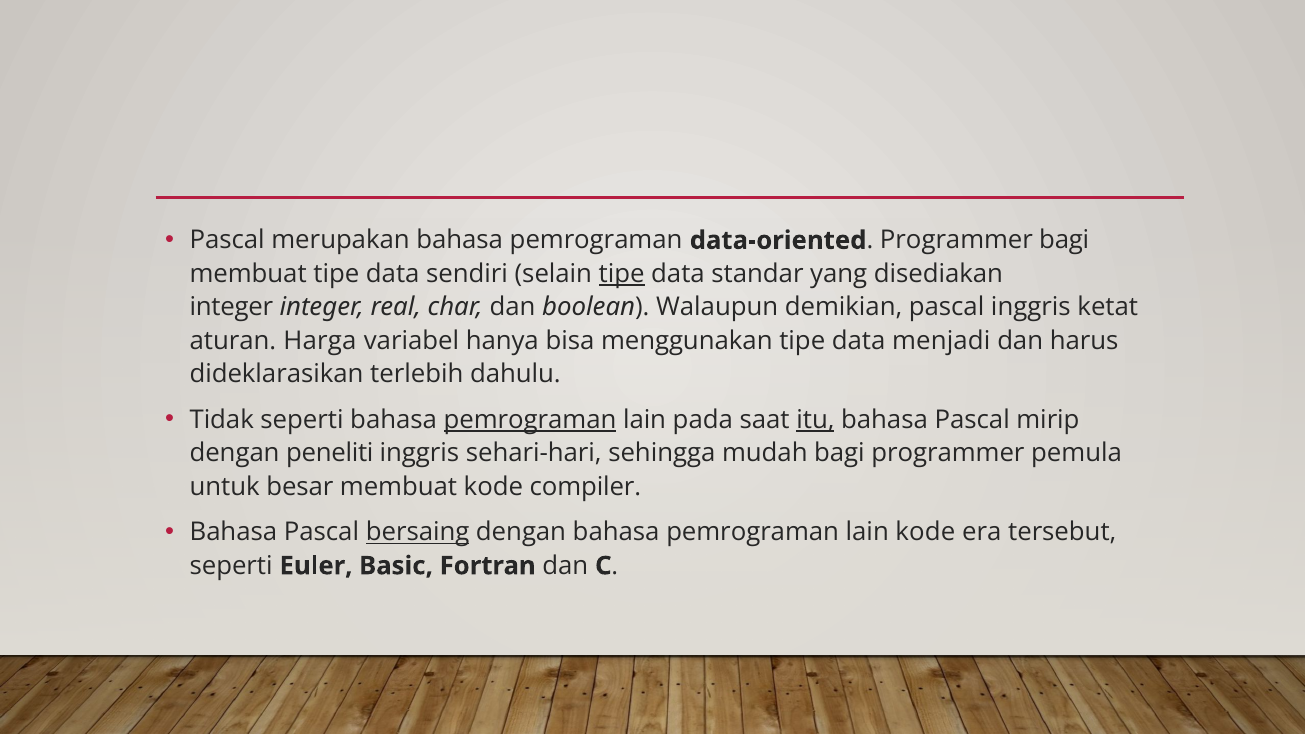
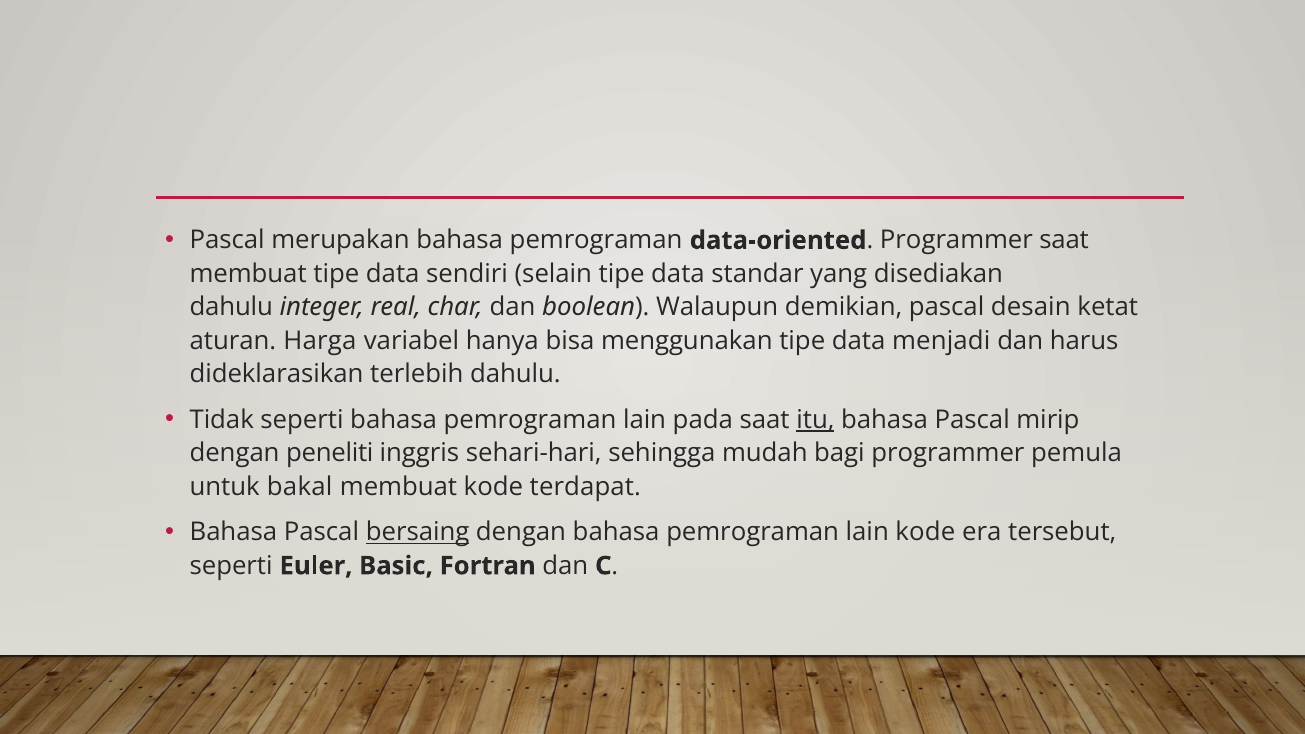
Programmer bagi: bagi -> saat
tipe at (622, 274) underline: present -> none
integer at (231, 307): integer -> dahulu
pascal inggris: inggris -> desain
pemrograman at (530, 420) underline: present -> none
besar: besar -> bakal
compiler: compiler -> terdapat
